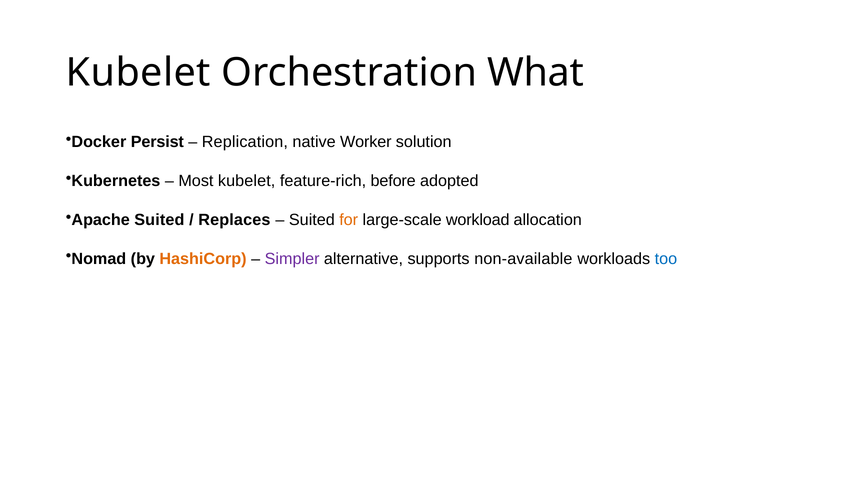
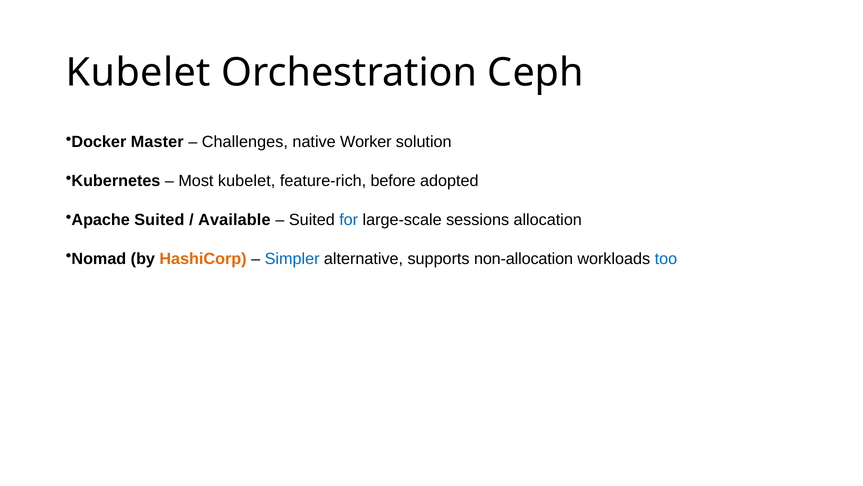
What: What -> Ceph
Persist: Persist -> Master
Replication: Replication -> Challenges
Replaces: Replaces -> Available
for colour: orange -> blue
workload: workload -> sessions
Simpler colour: purple -> blue
non-available: non-available -> non-allocation
